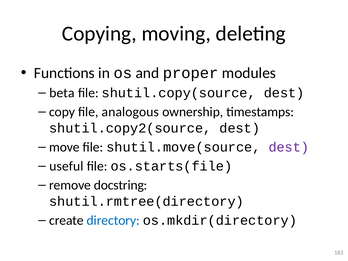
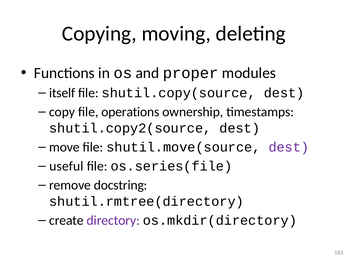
beta: beta -> itself
analogous: analogous -> operations
os.starts(file: os.starts(file -> os.series(file
directory colour: blue -> purple
